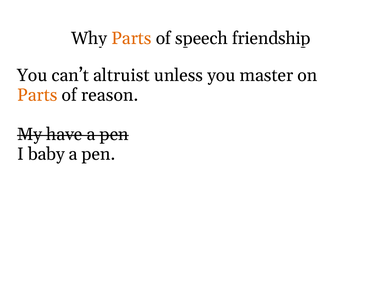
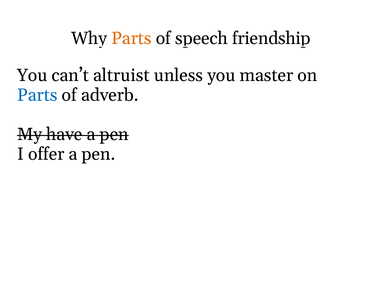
Parts at (37, 95) colour: orange -> blue
reason: reason -> adverb
baby: baby -> offer
